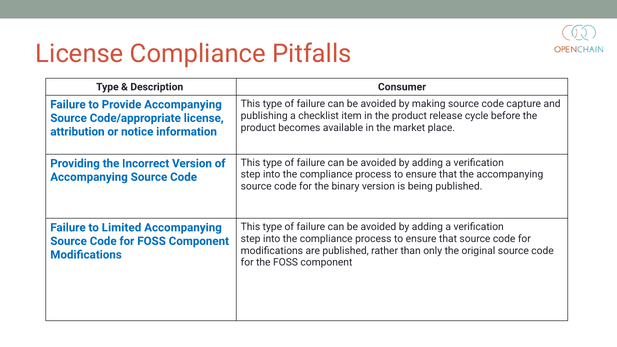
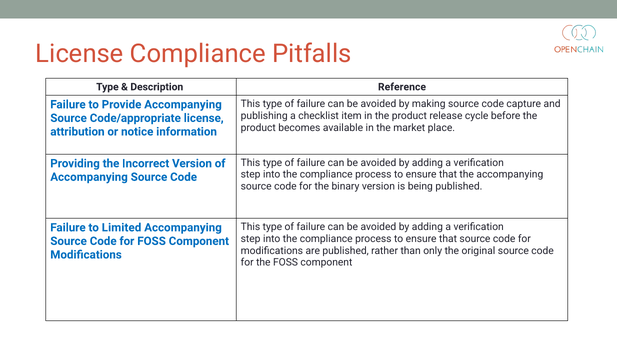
Consumer: Consumer -> Reference
